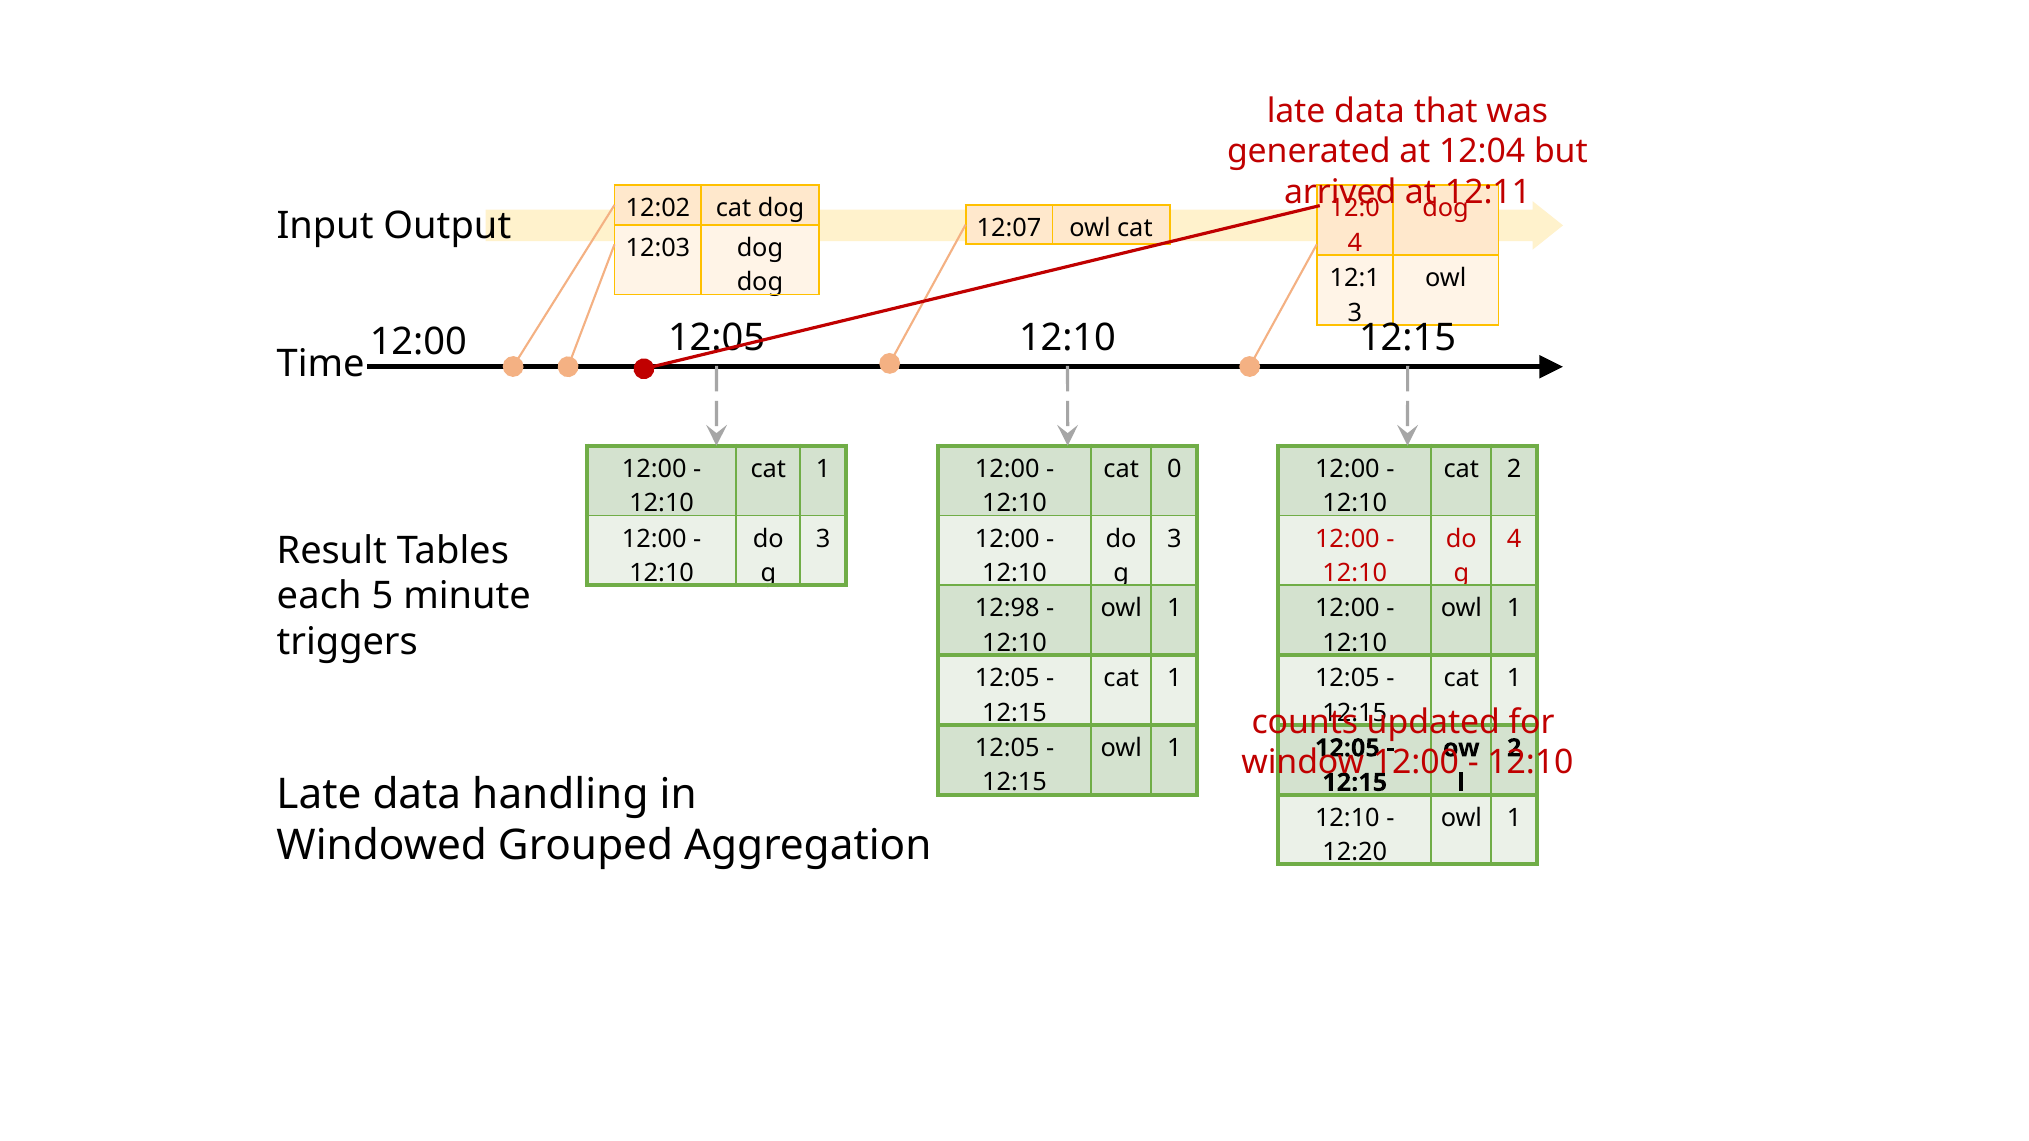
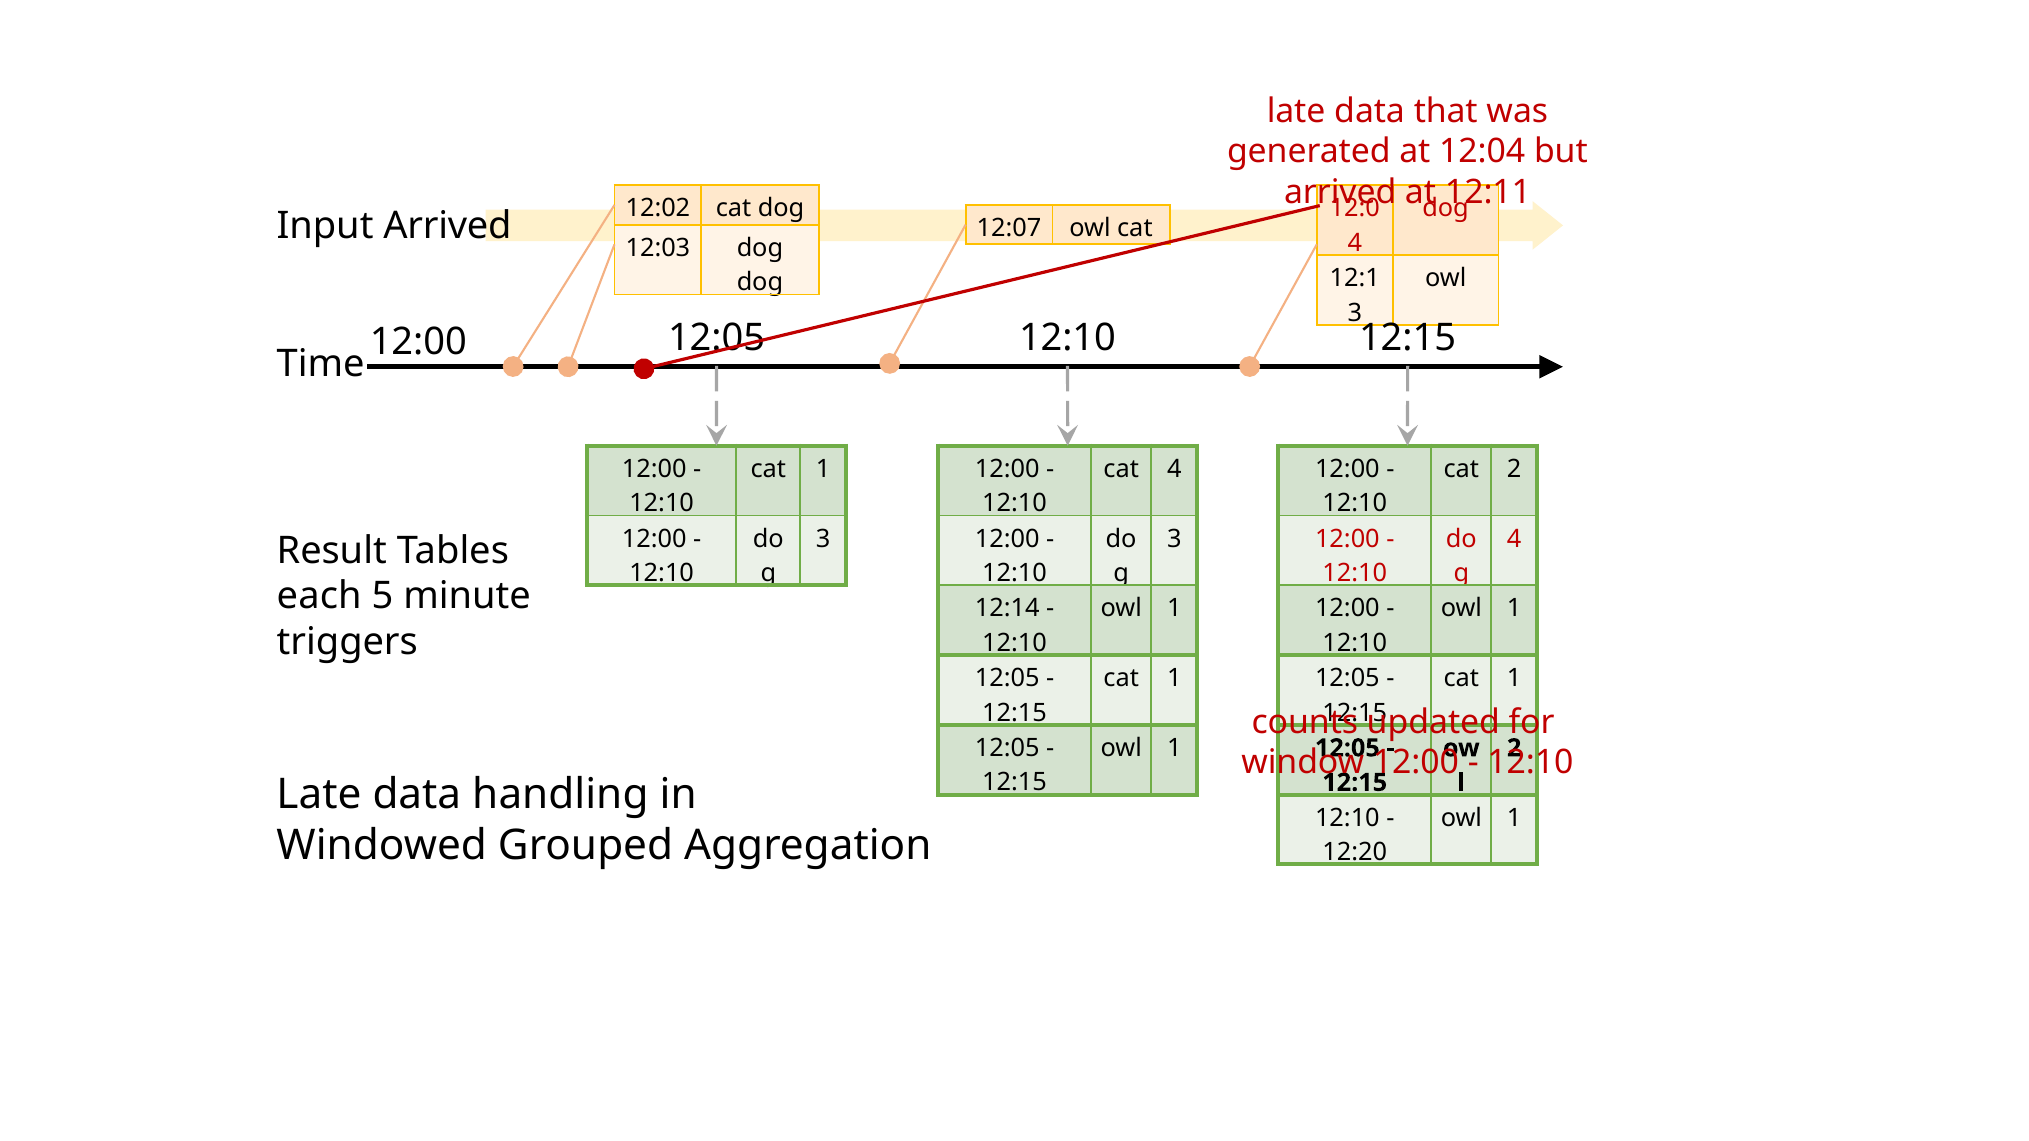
Input Output: Output -> Arrived
cat 0: 0 -> 4
12:98: 12:98 -> 12:14
